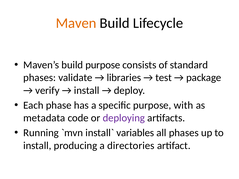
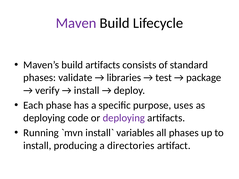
Maven colour: orange -> purple
build purpose: purpose -> artifacts
with: with -> uses
metadata at (44, 118): metadata -> deploying
